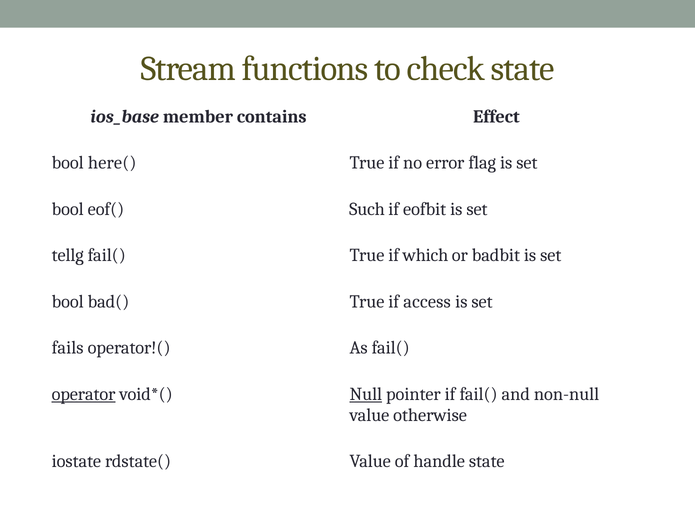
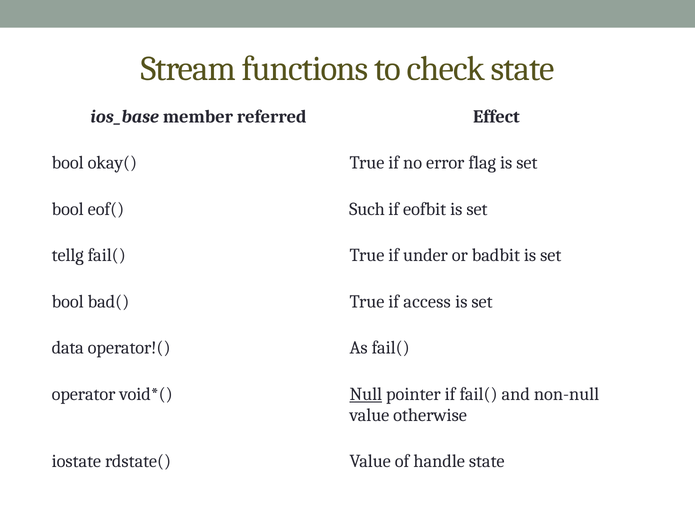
contains: contains -> referred
here(: here( -> okay(
which: which -> under
fails: fails -> data
operator underline: present -> none
